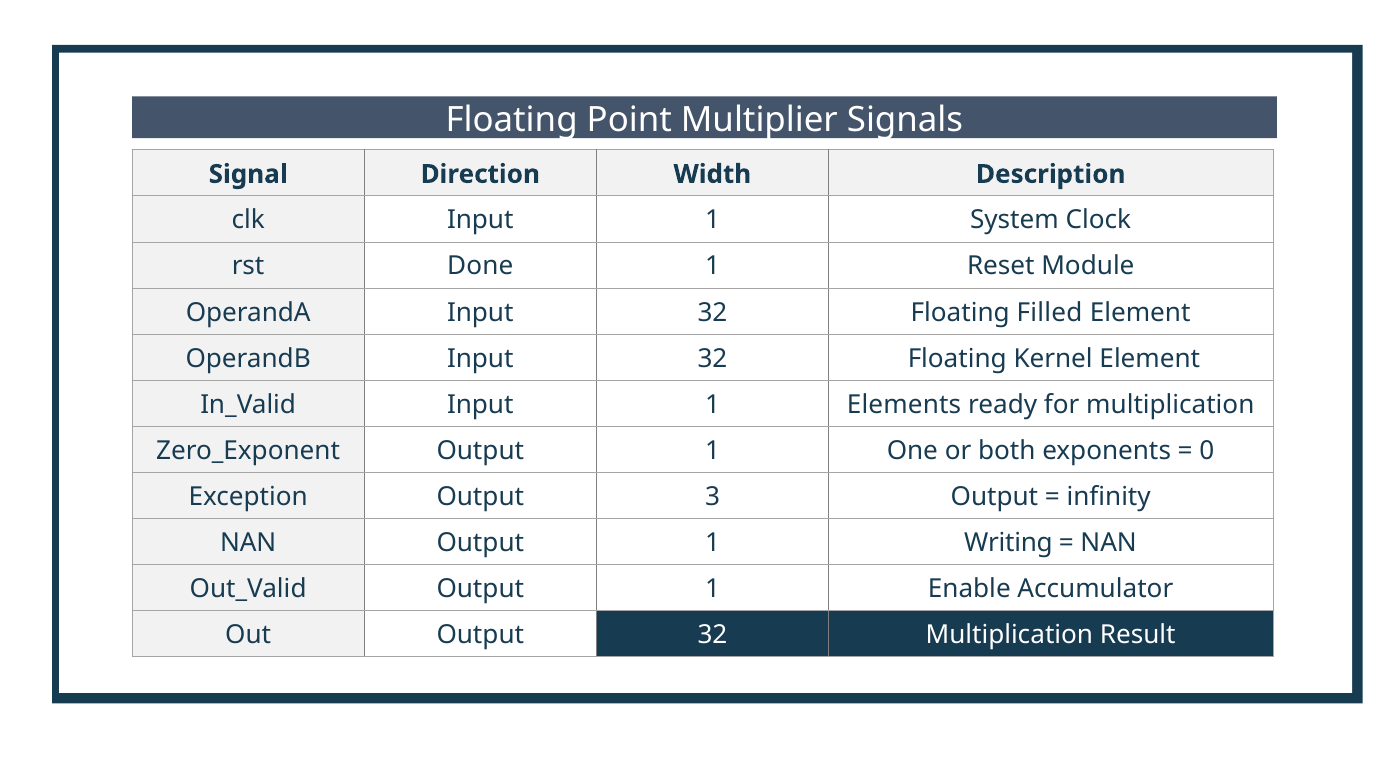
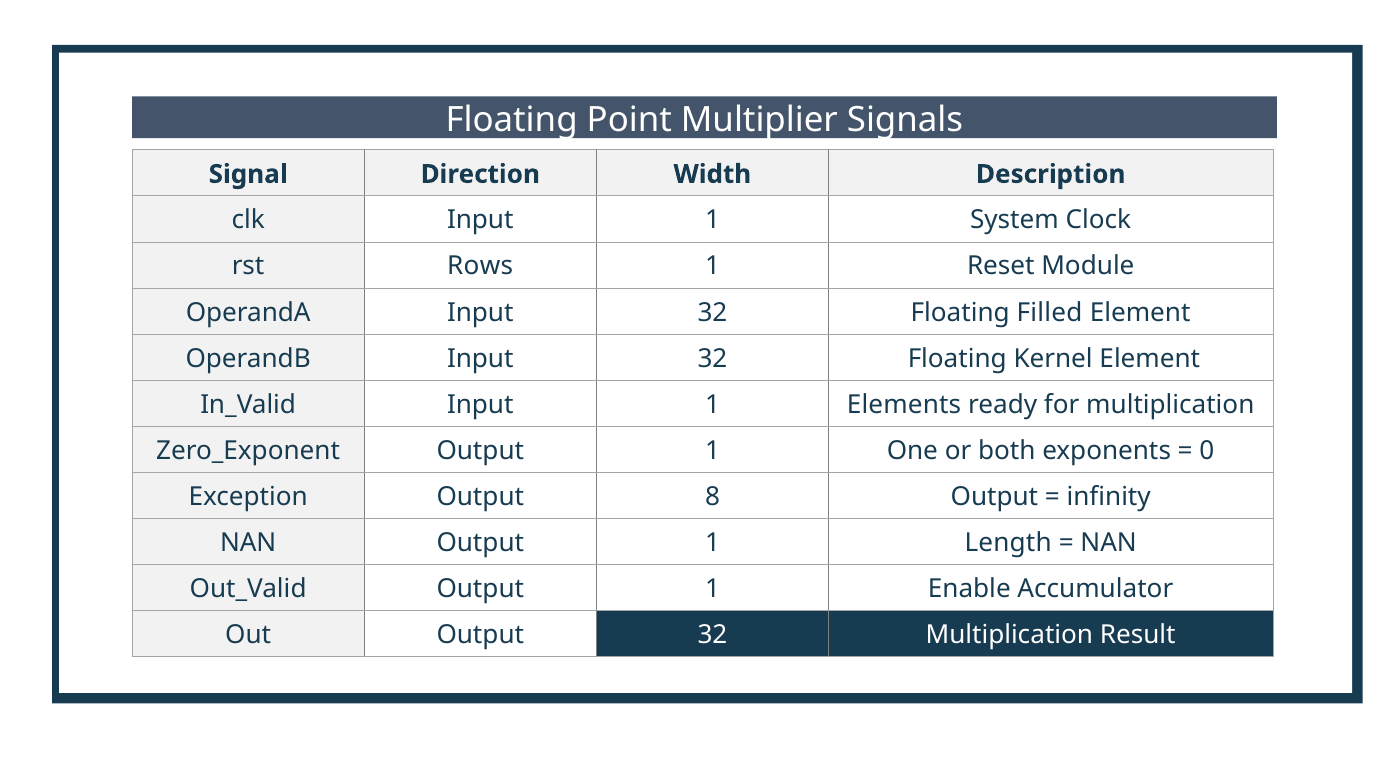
Done: Done -> Rows
3: 3 -> 8
Writing: Writing -> Length
